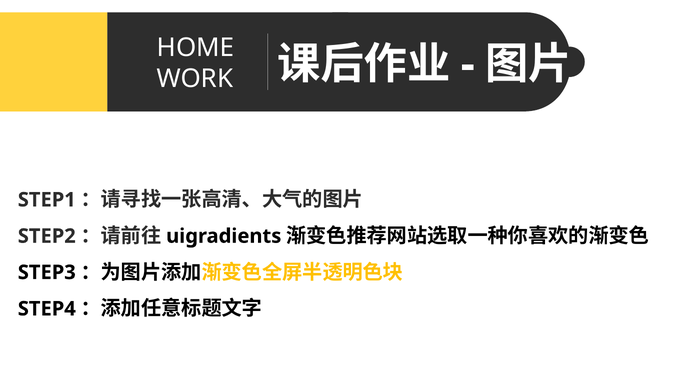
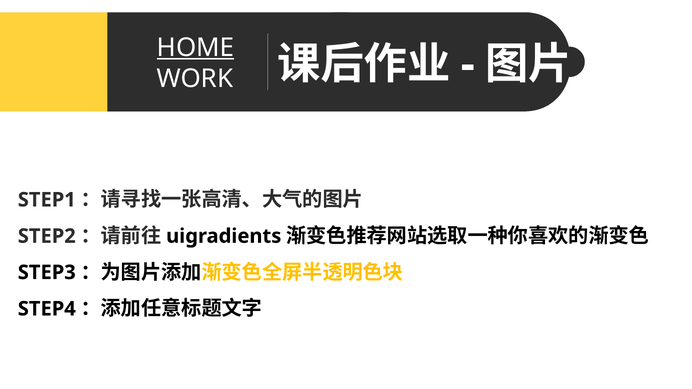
HOME underline: none -> present
